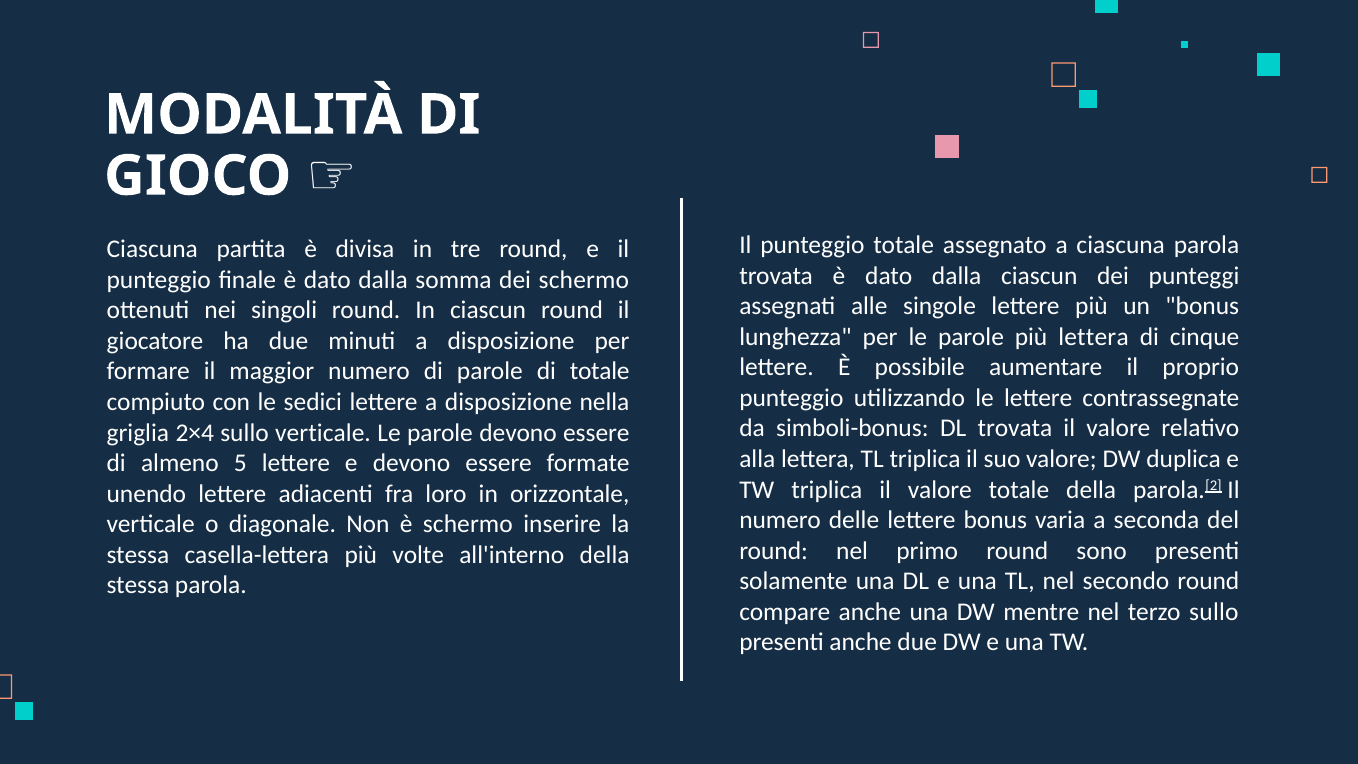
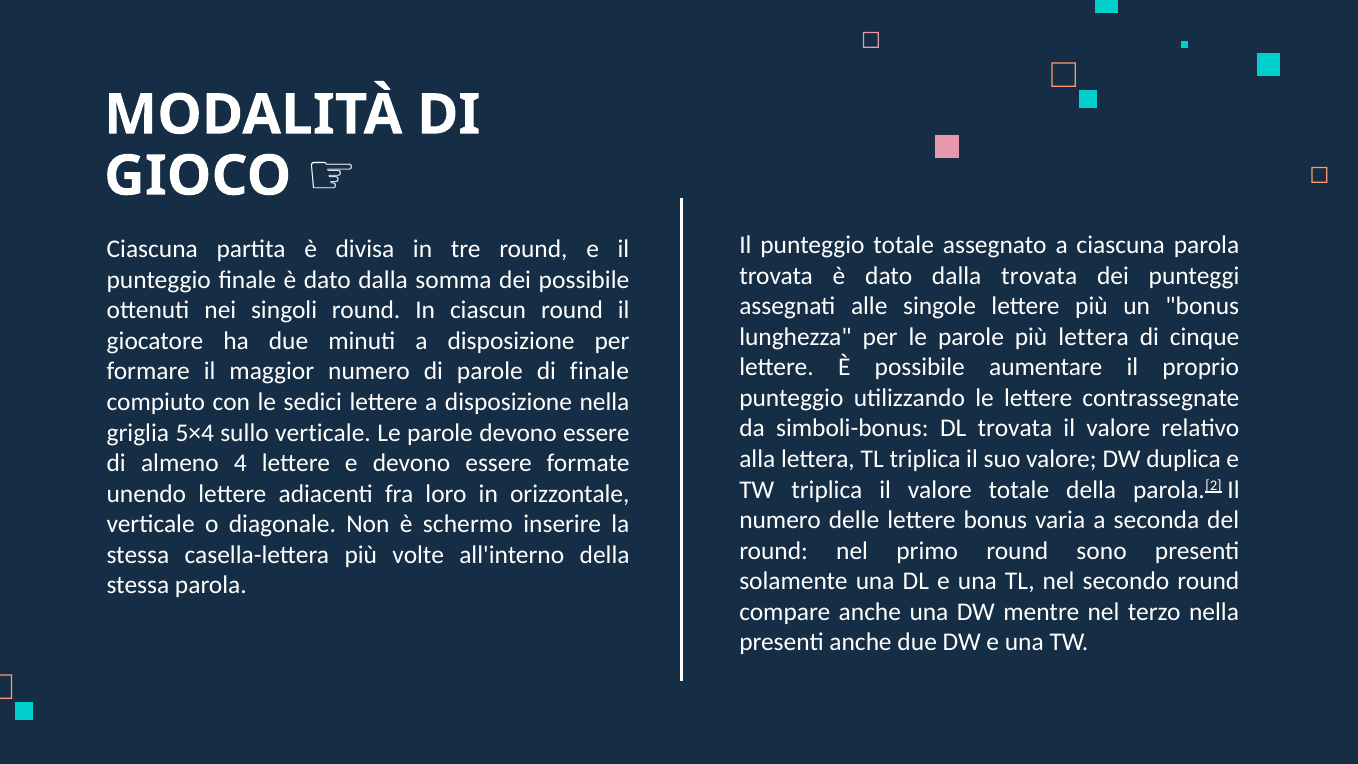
dalla ciascun: ciascun -> trovata
dei schermo: schermo -> possibile
di totale: totale -> finale
2×4: 2×4 -> 5×4
5: 5 -> 4
terzo sullo: sullo -> nella
